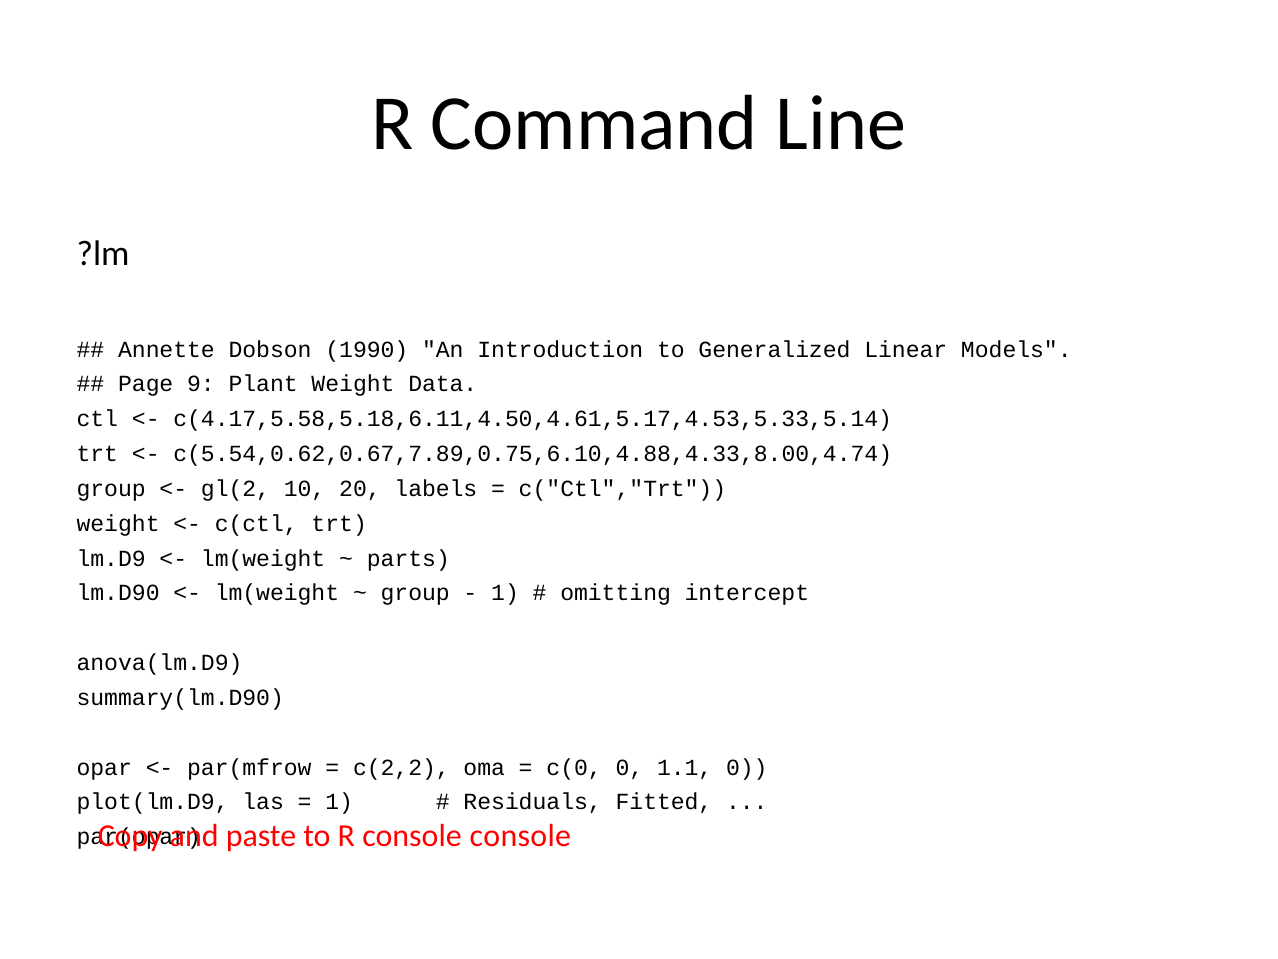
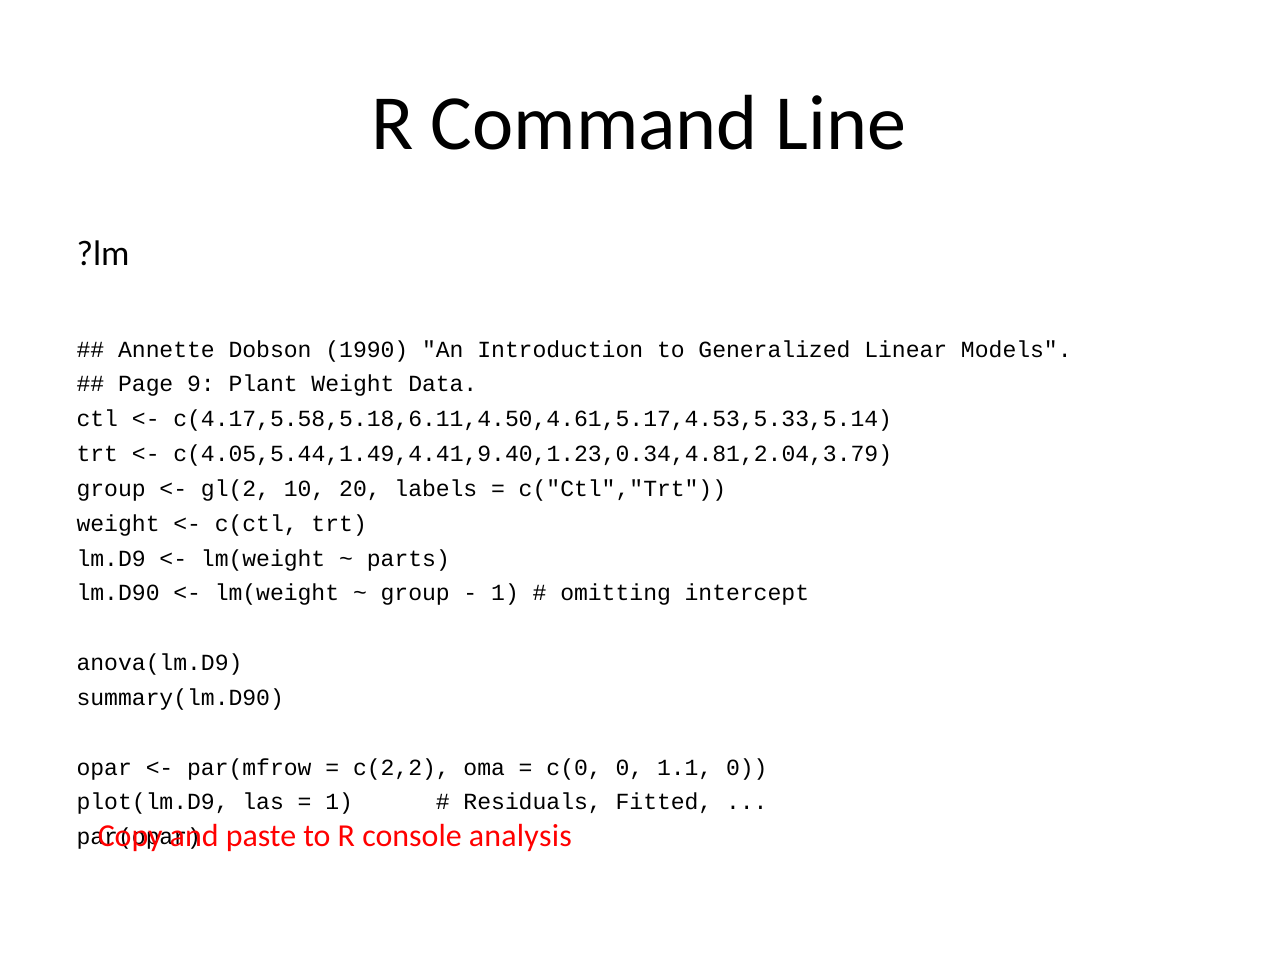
c(5.54,0.62,0.67,7.89,0.75,6.10,4.88,4.33,8.00,4.74: c(5.54,0.62,0.67,7.89,0.75,6.10,4.88,4.33,8.00,4.74 -> c(4.05,5.44,1.49,4.41,9.40,1.23,0.34,4.81,2.04,3.79
console console: console -> analysis
